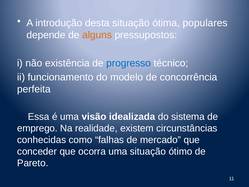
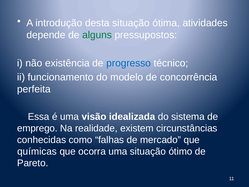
populares: populares -> atividades
alguns colour: orange -> green
conceder: conceder -> químicas
